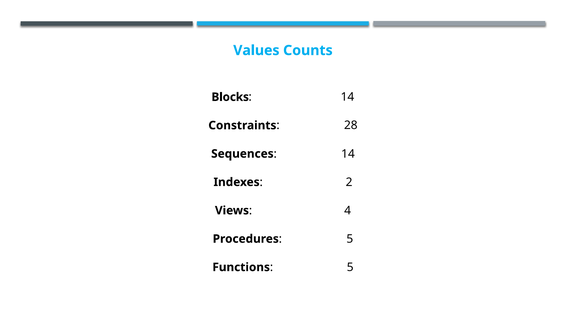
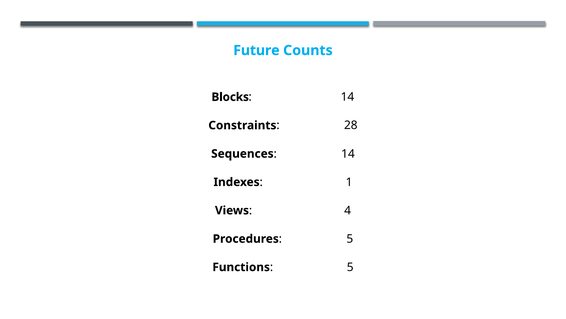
Values: Values -> Future
2: 2 -> 1
